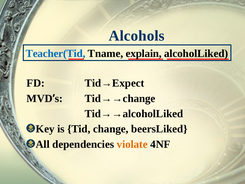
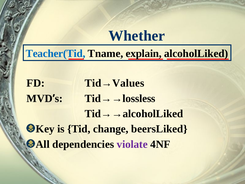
Alcohols: Alcohols -> Whether
Tid→Expect: Tid→Expect -> Tid→Values
Tid→→change: Tid→→change -> Tid→→lossless
violate colour: orange -> purple
